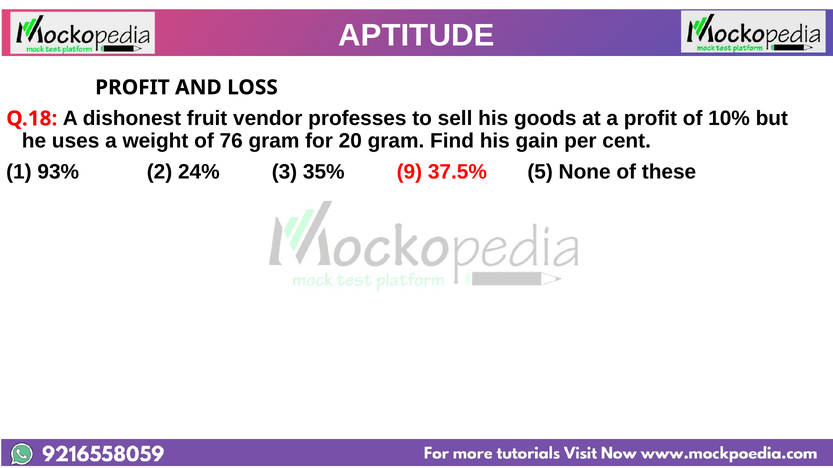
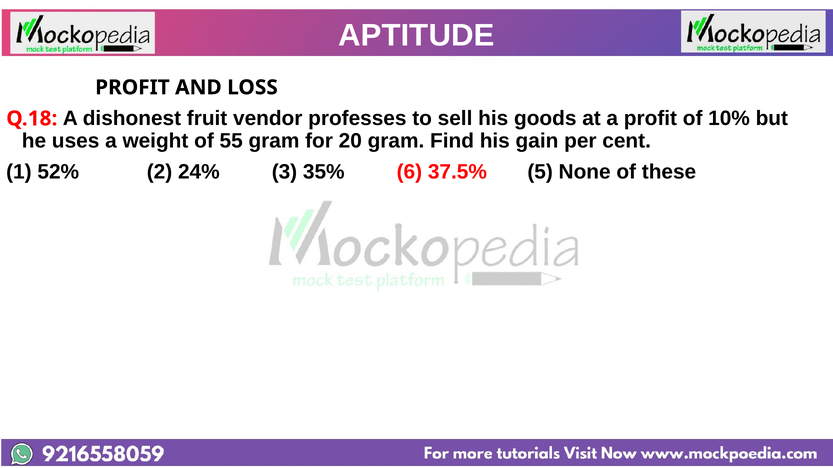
76: 76 -> 55
93%: 93% -> 52%
9: 9 -> 6
